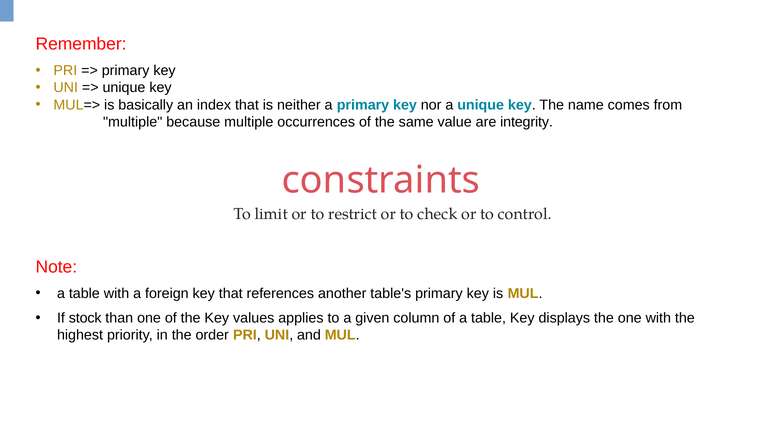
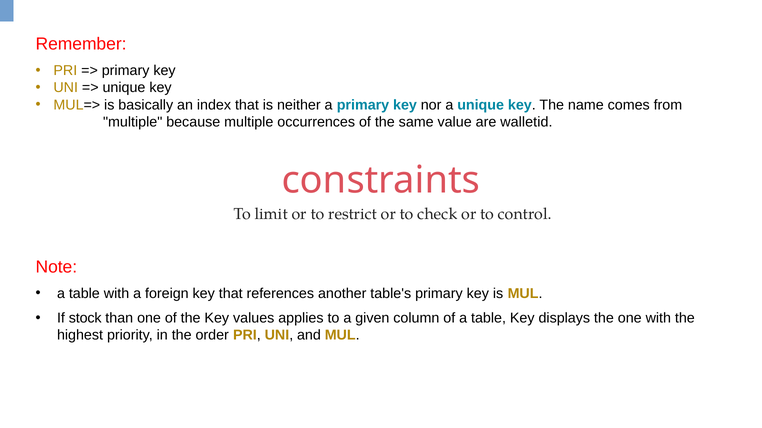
integrity: integrity -> walletid
